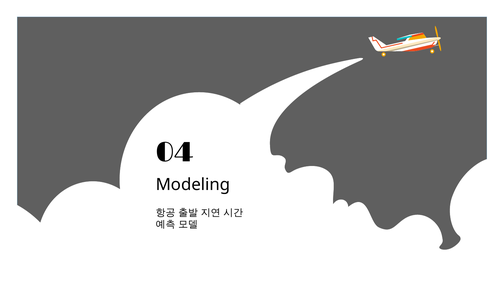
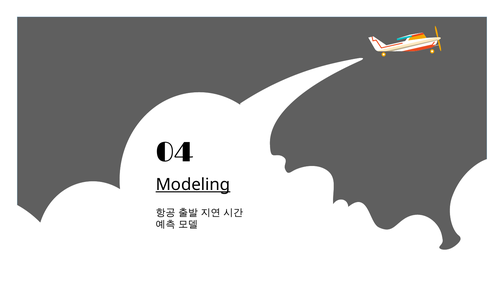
Modeling underline: none -> present
